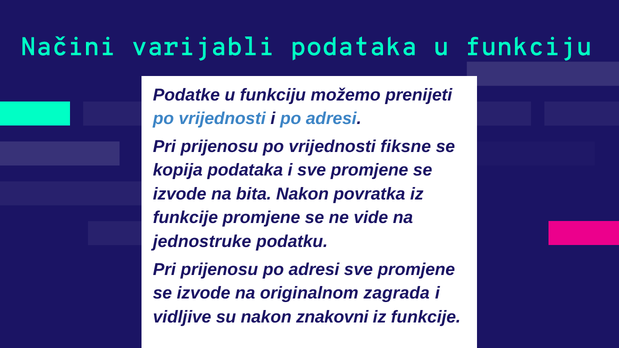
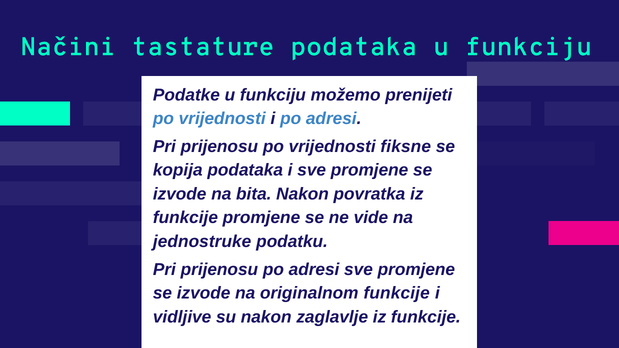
varijabli: varijabli -> tastature
originalnom zagrada: zagrada -> funkcije
znakovni: znakovni -> zaglavlje
